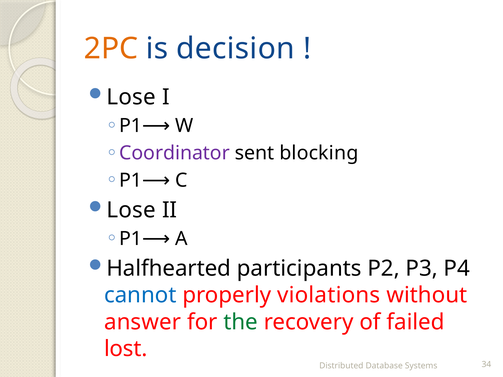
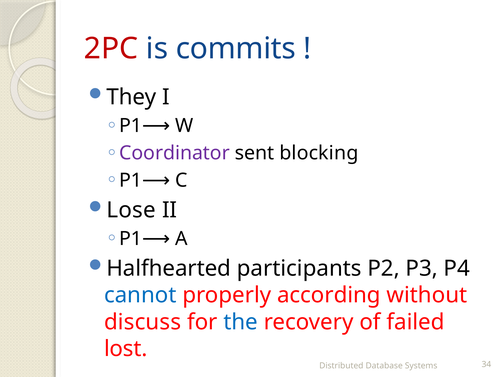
2PC colour: orange -> red
decision: decision -> commits
Lose at (131, 97): Lose -> They
violations: violations -> according
answer: answer -> discuss
the colour: green -> blue
